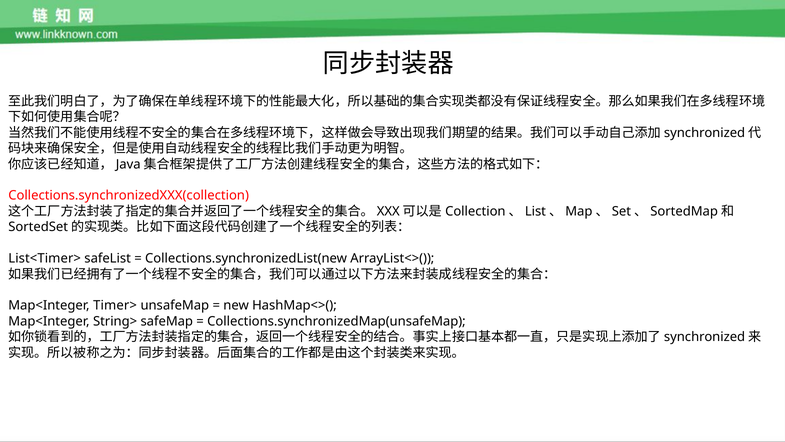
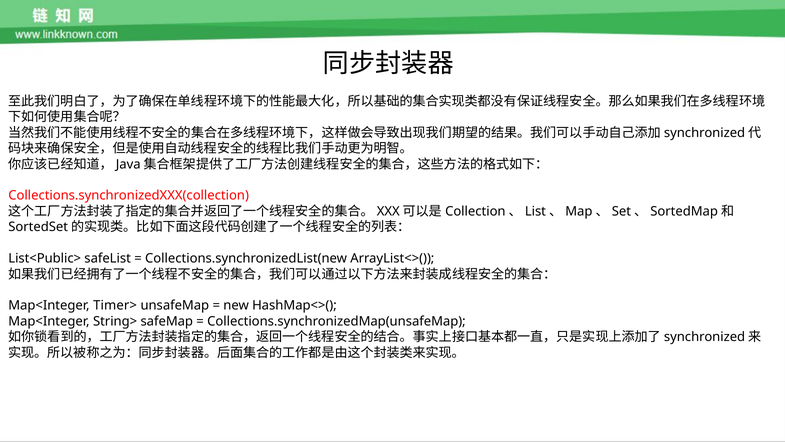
List<Timer>: List<Timer> -> List<Public>
